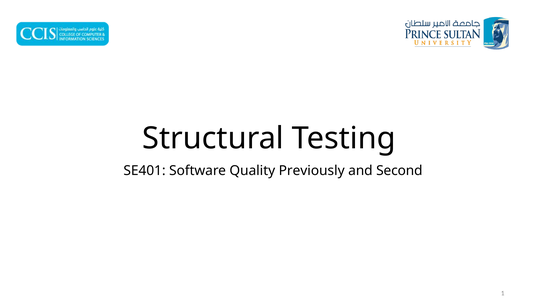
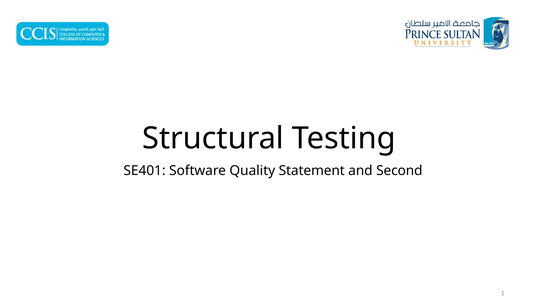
Previously: Previously -> Statement
